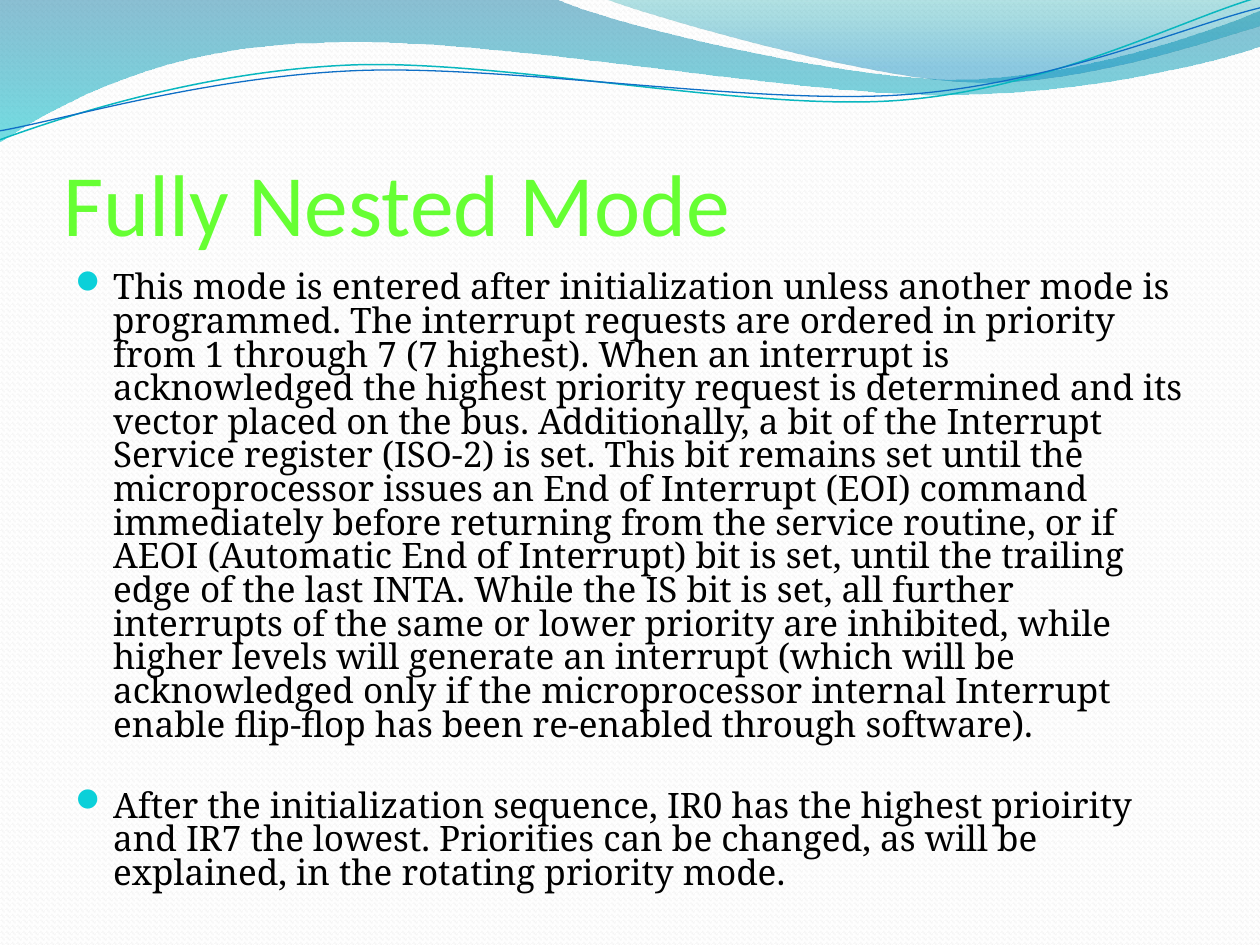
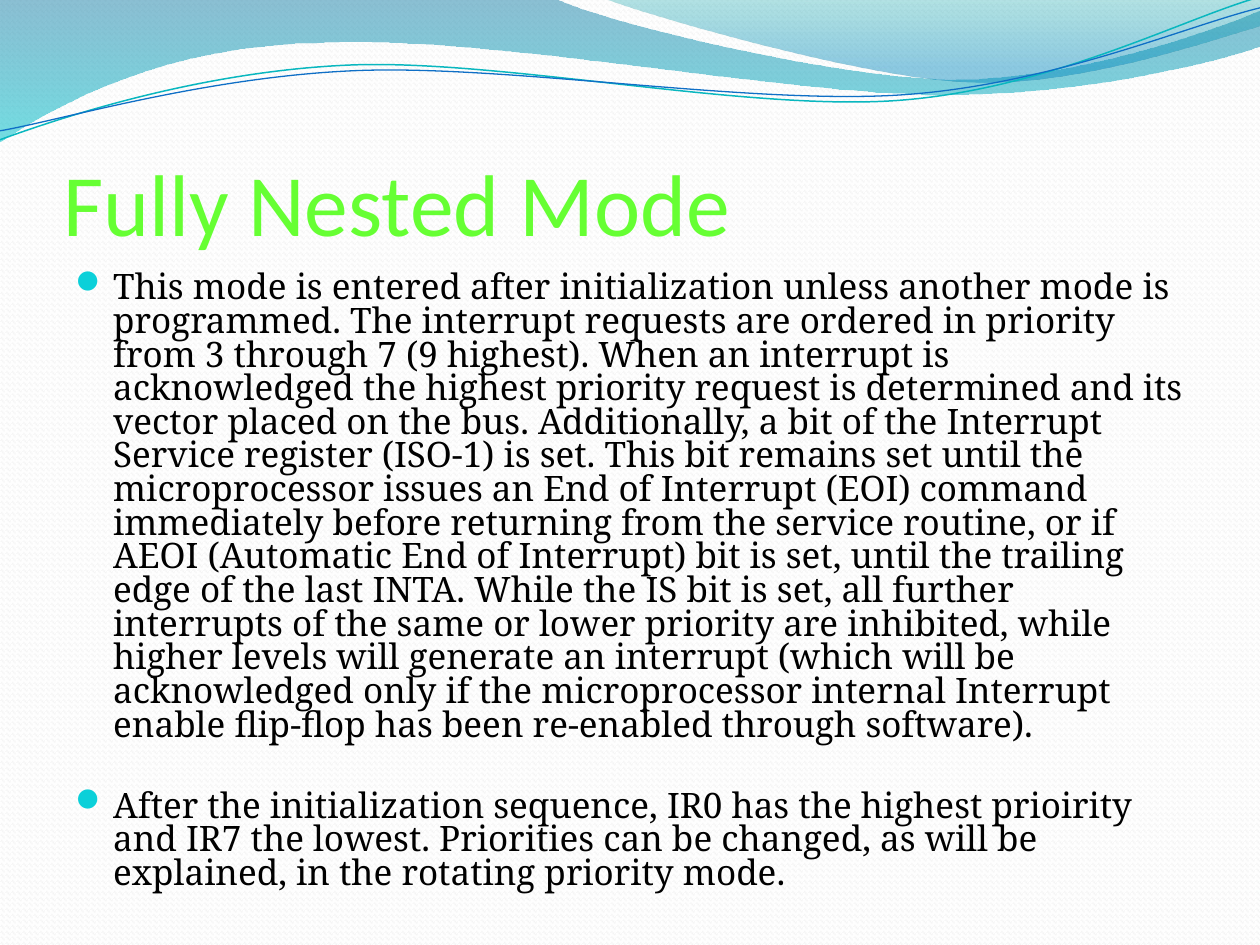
1: 1 -> 3
7 7: 7 -> 9
ISO-2: ISO-2 -> ISO-1
